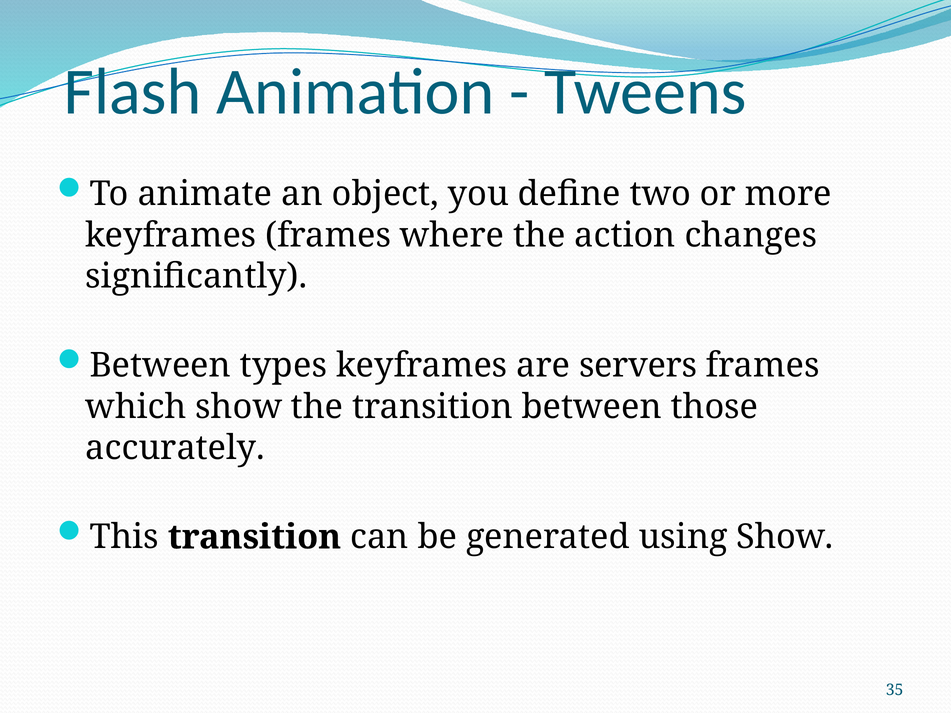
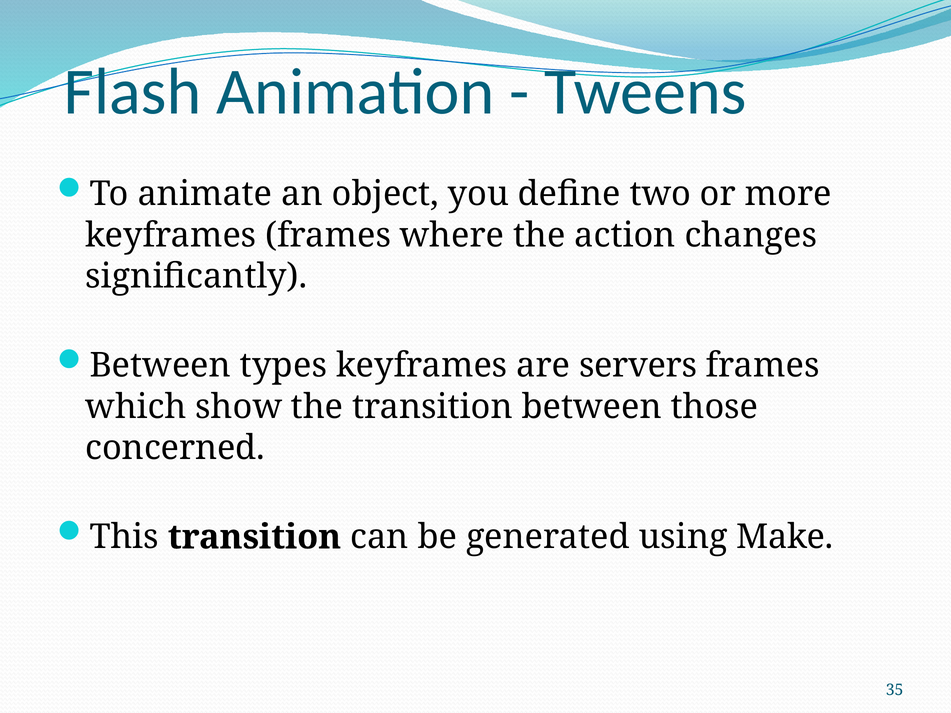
accurately: accurately -> concerned
using Show: Show -> Make
